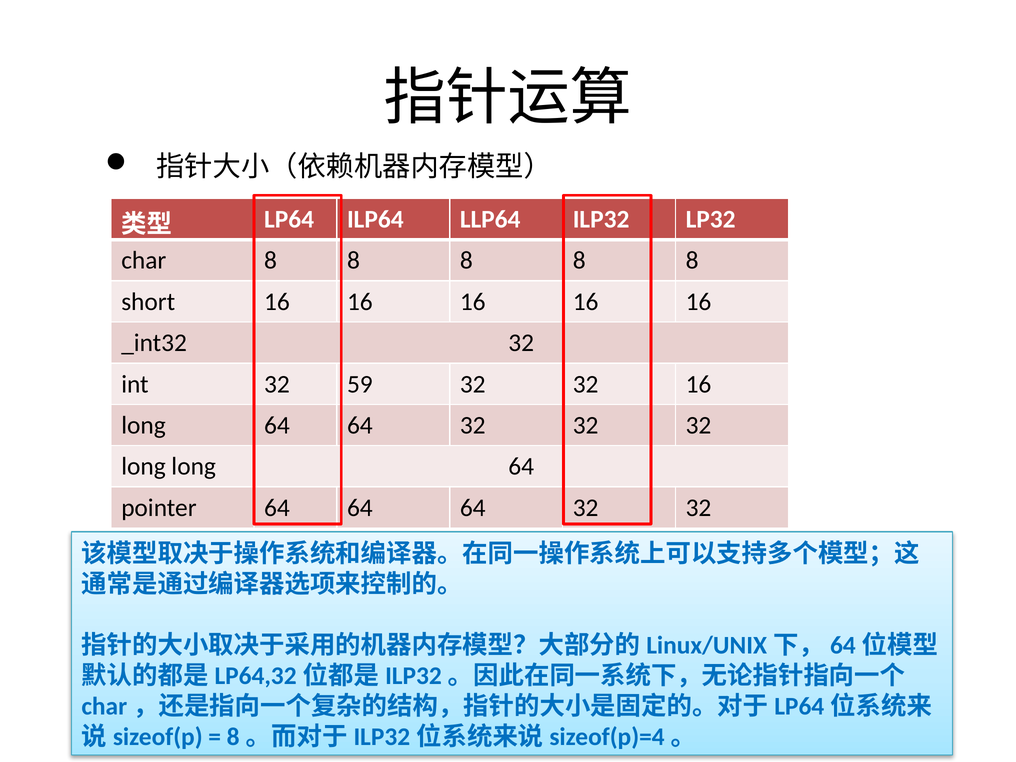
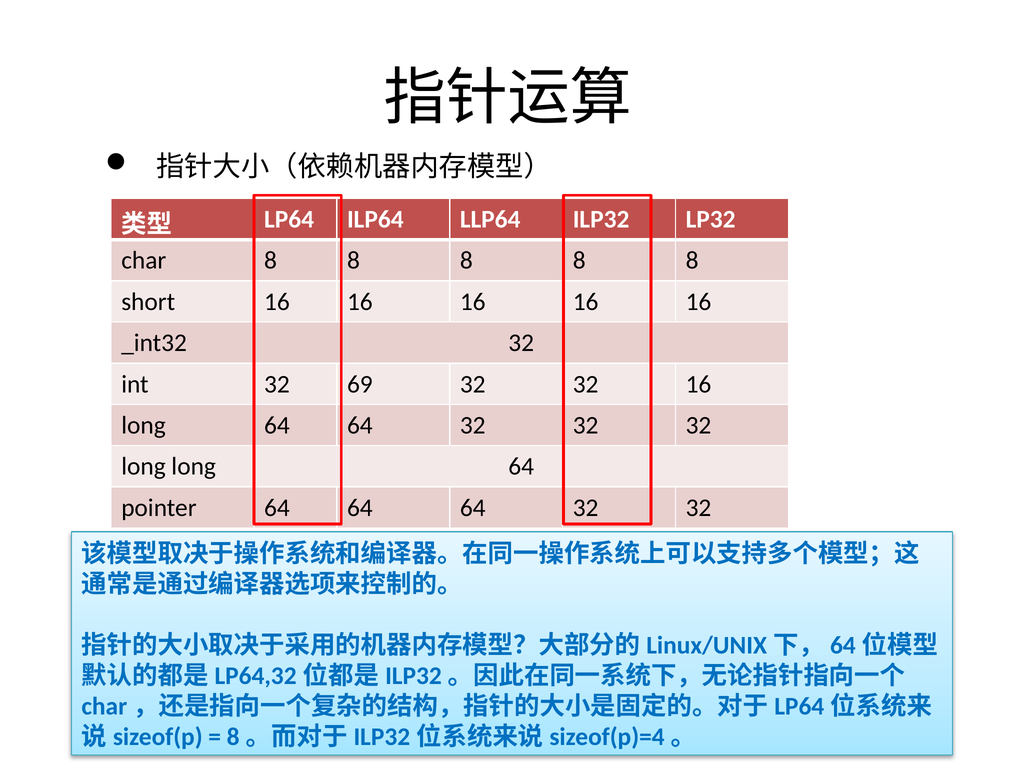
59: 59 -> 69
